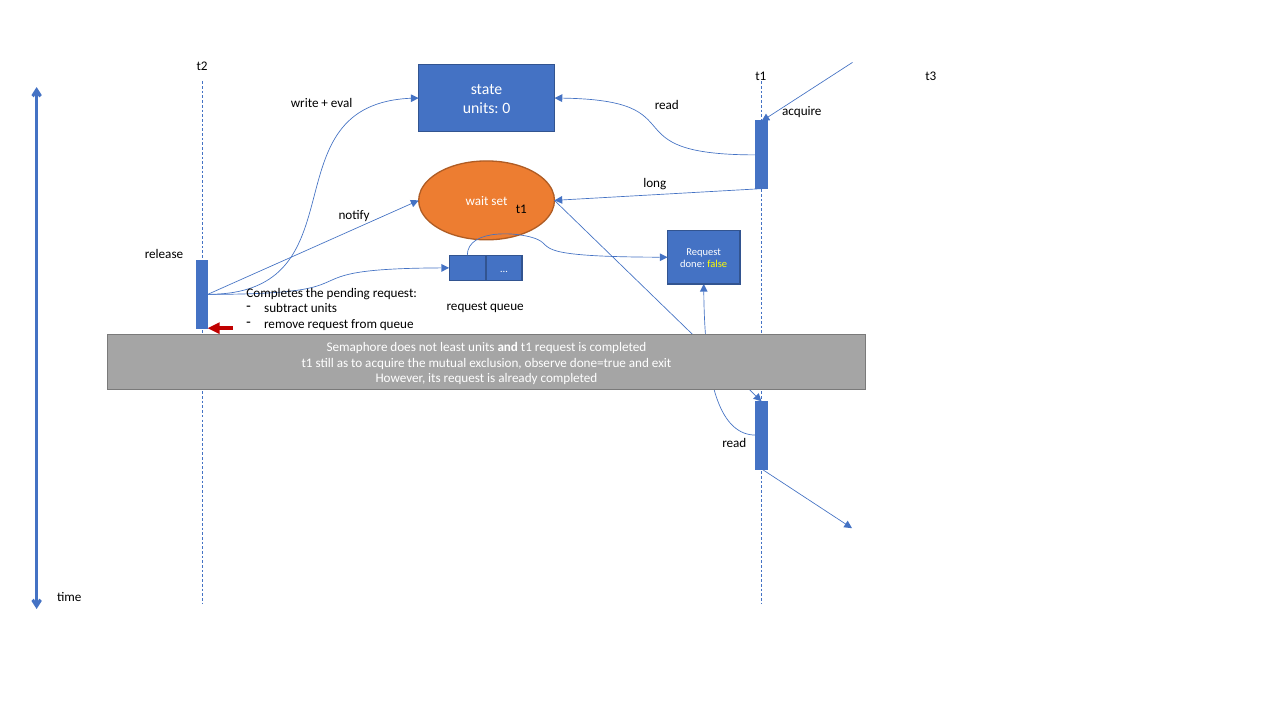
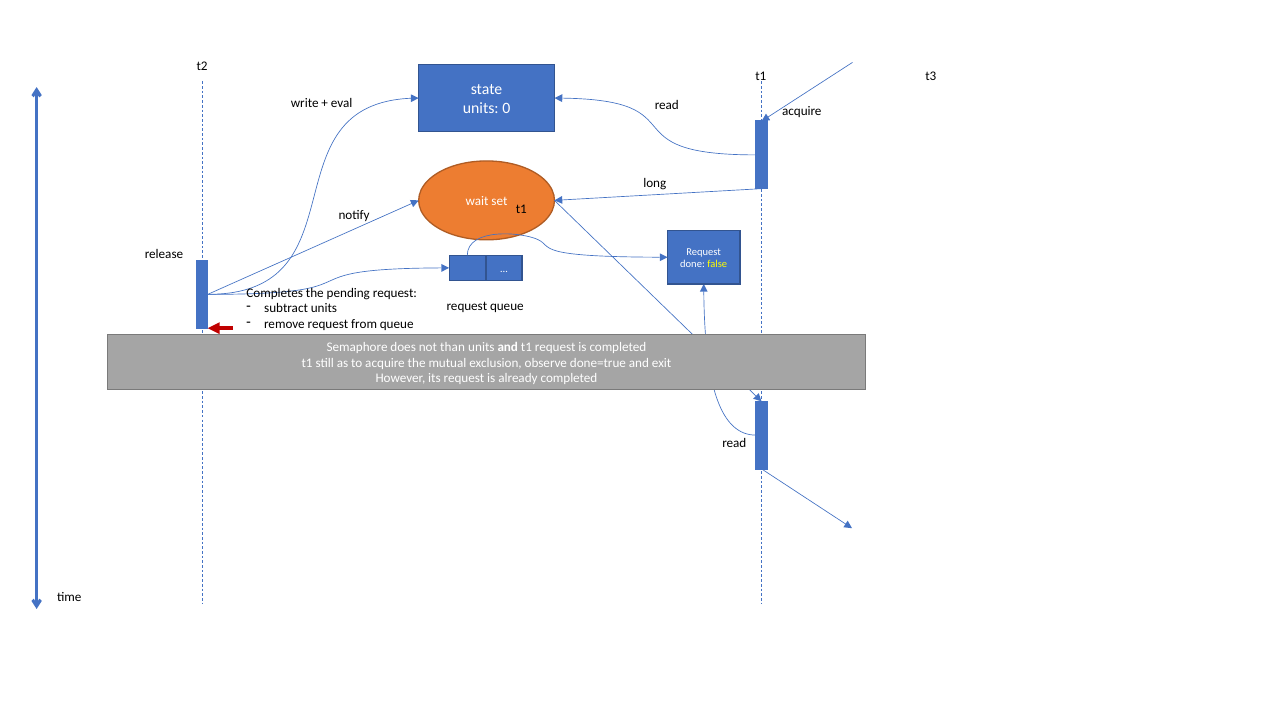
least: least -> than
